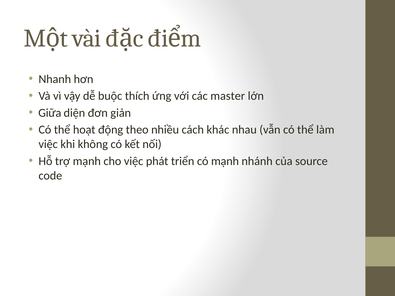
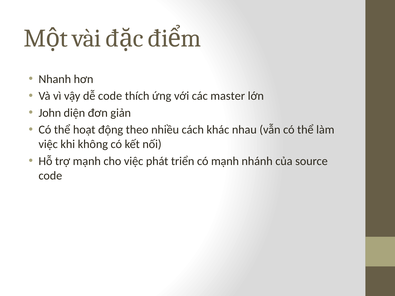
dễ buộc: buộc -> code
Giữa: Giữa -> John
